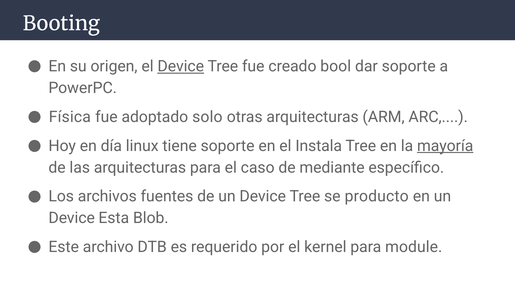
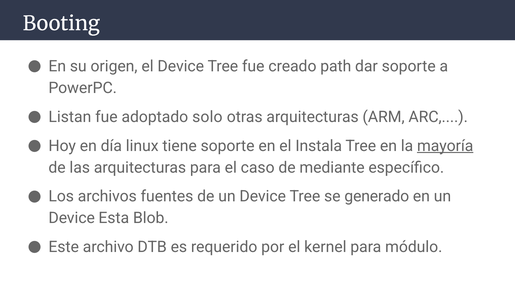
Device at (181, 66) underline: present -> none
bool: bool -> path
Física: Física -> Listan
producto: producto -> generado
module: module -> módulo
